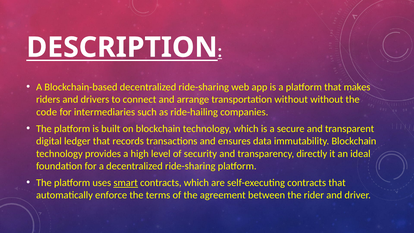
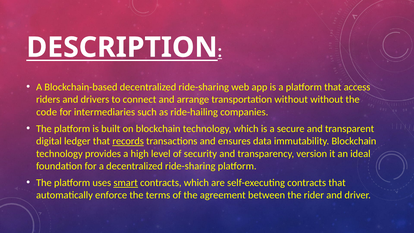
makes: makes -> access
records underline: none -> present
directly: directly -> version
